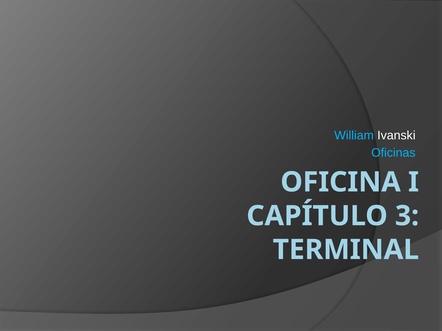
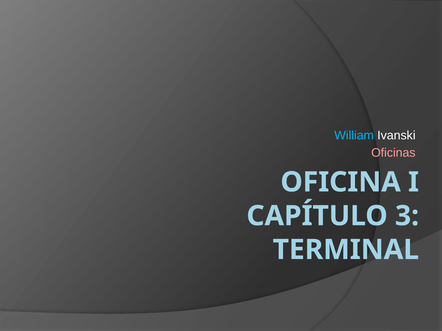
Oficinas colour: light blue -> pink
